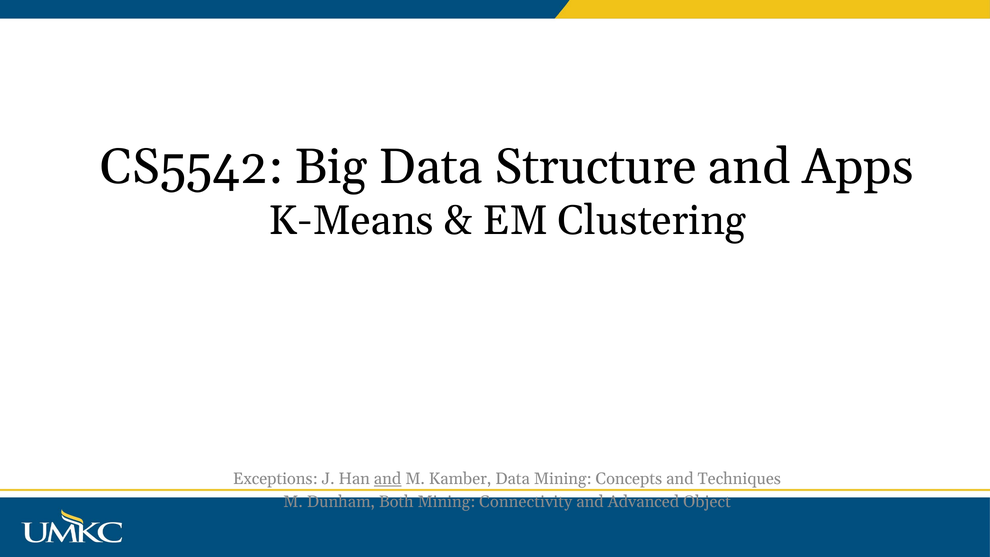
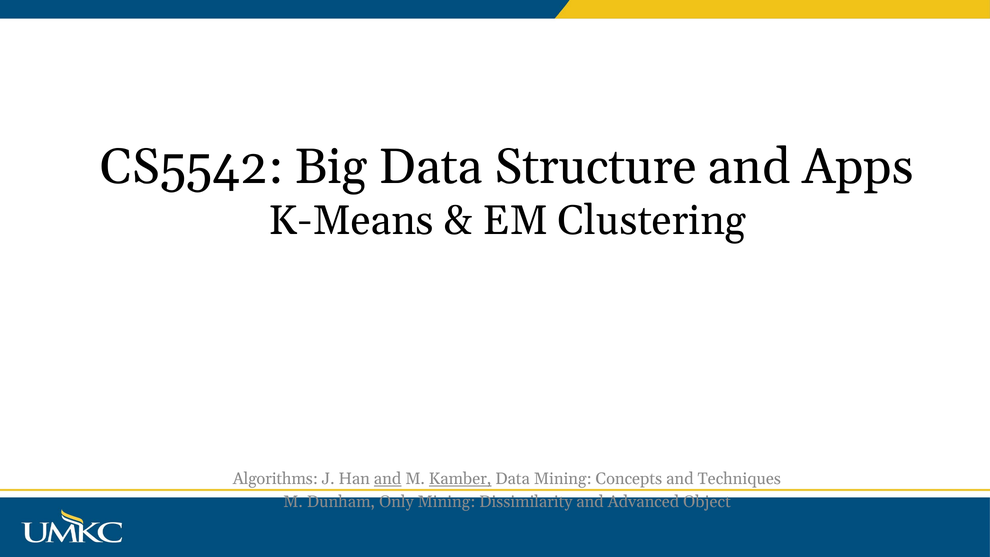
Exceptions: Exceptions -> Algorithms
Kamber underline: none -> present
Both: Both -> Only
Connectivity: Connectivity -> Dissimilarity
